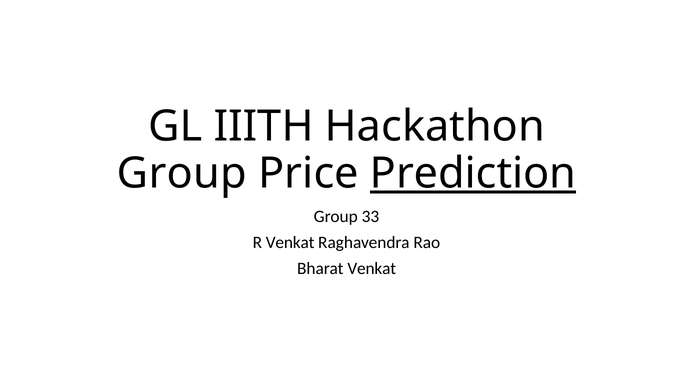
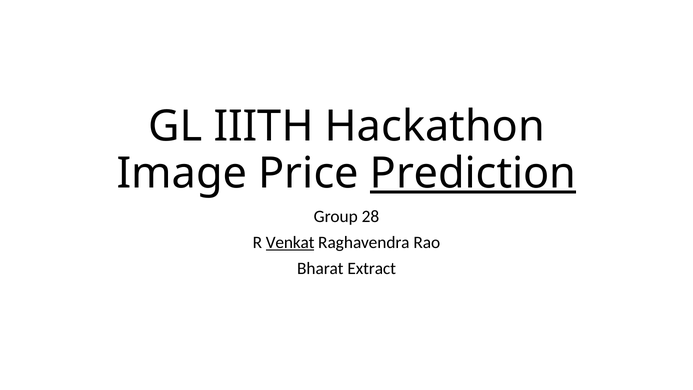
Group at (182, 173): Group -> Image
33: 33 -> 28
Venkat at (290, 243) underline: none -> present
Bharat Venkat: Venkat -> Extract
